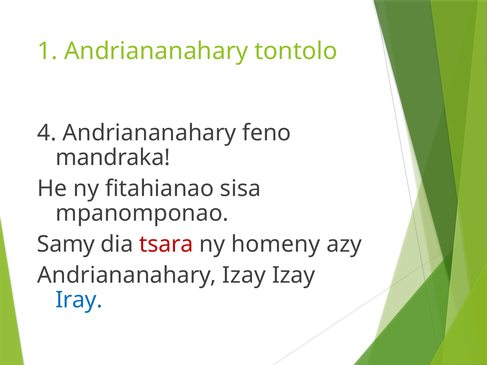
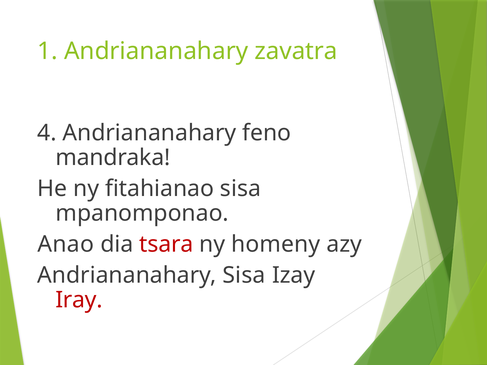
tontolo: tontolo -> zavatra
Samy: Samy -> Anao
Andriananahary Izay: Izay -> Sisa
Iray colour: blue -> red
